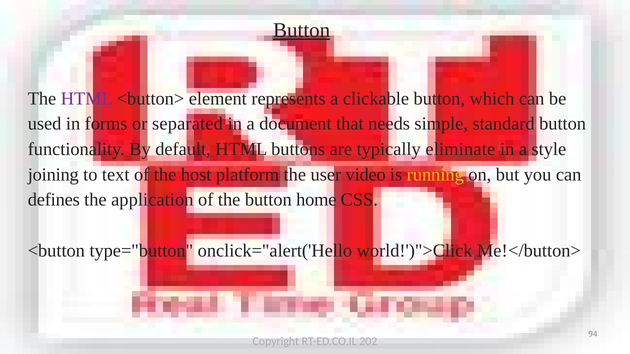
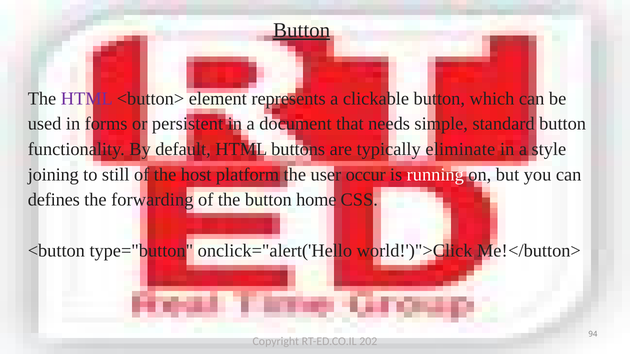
separated: separated -> persistent
text: text -> still
video: video -> occur
running colour: yellow -> white
application: application -> forwarding
